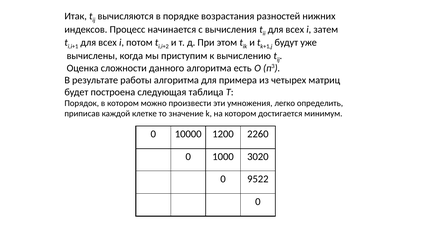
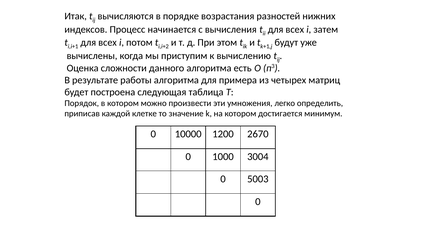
2260: 2260 -> 2670
3020: 3020 -> 3004
9522: 9522 -> 5003
